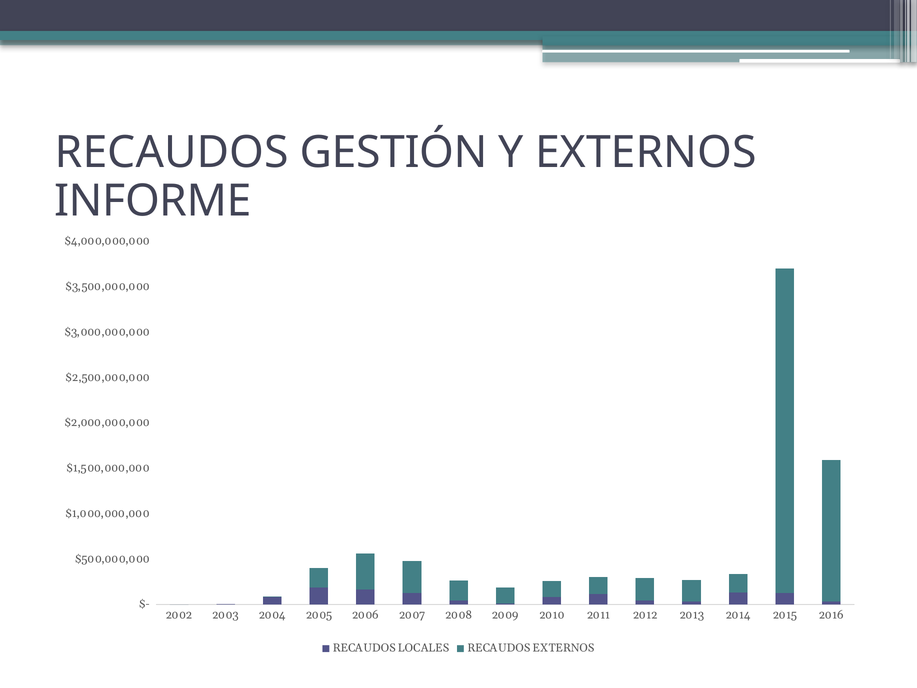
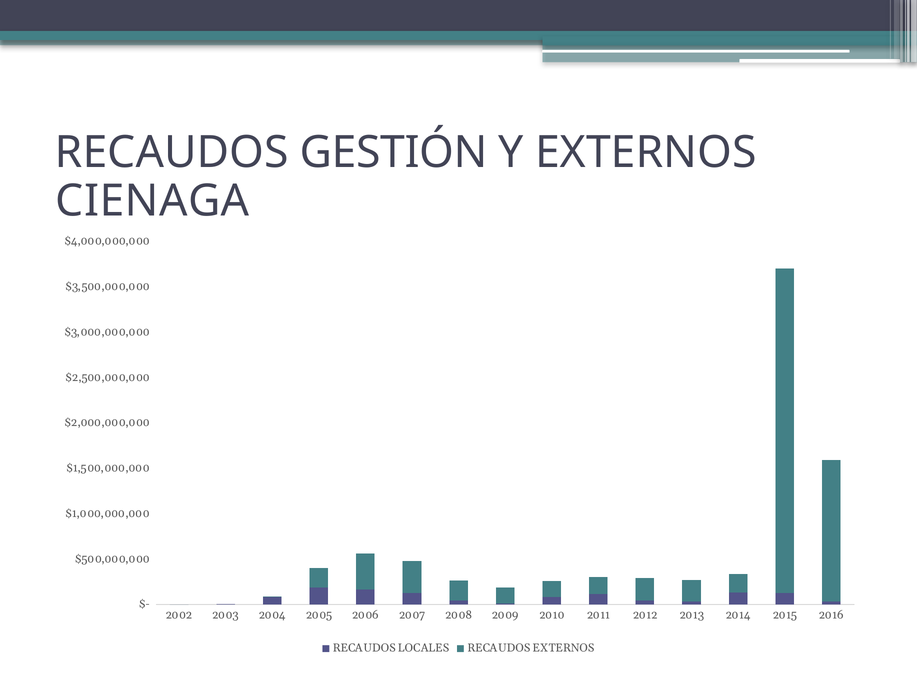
INFORME: INFORME -> CIENAGA
